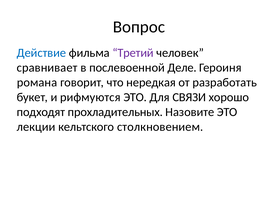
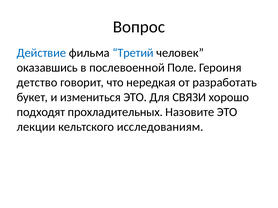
Третий colour: purple -> blue
сравнивает: сравнивает -> оказавшись
Деле: Деле -> Поле
романа: романа -> детство
рифмуются: рифмуются -> измениться
столкновением: столкновением -> исследованиям
